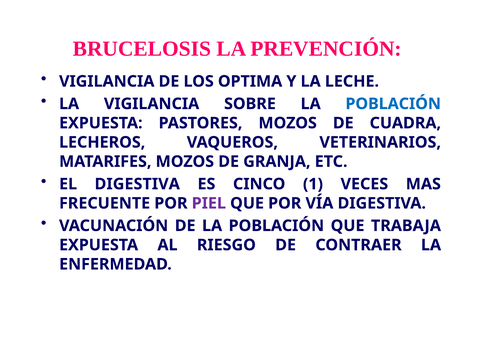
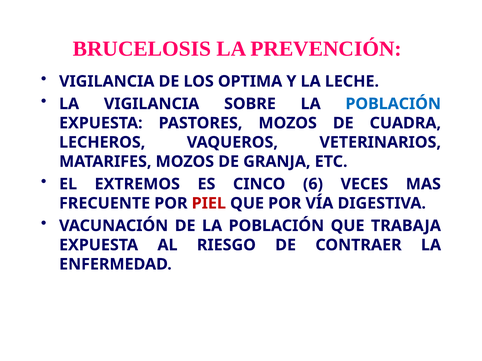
EL DIGESTIVA: DIGESTIVA -> EXTREMOS
1: 1 -> 6
PIEL colour: purple -> red
